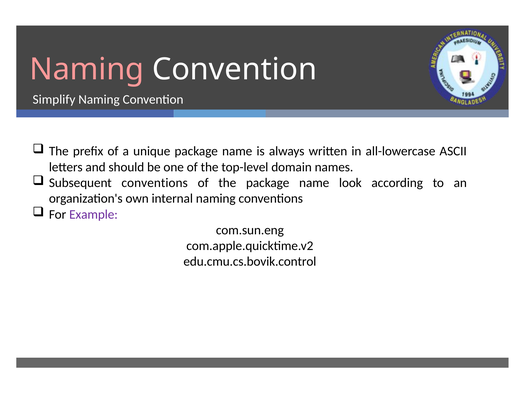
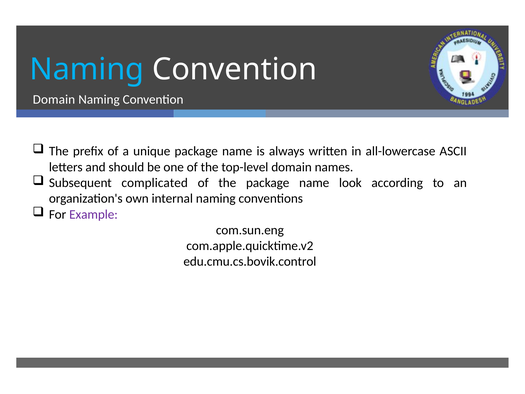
Naming at (87, 69) colour: pink -> light blue
Simplify at (54, 99): Simplify -> Domain
Subsequent conventions: conventions -> complicated
